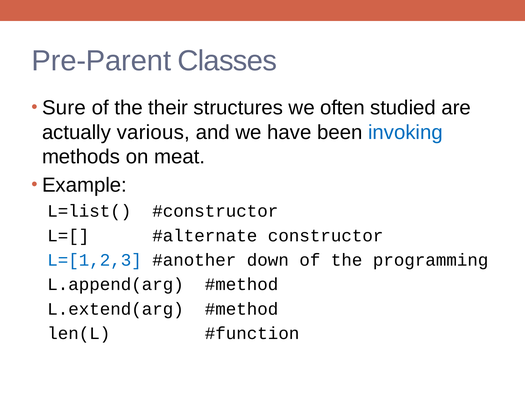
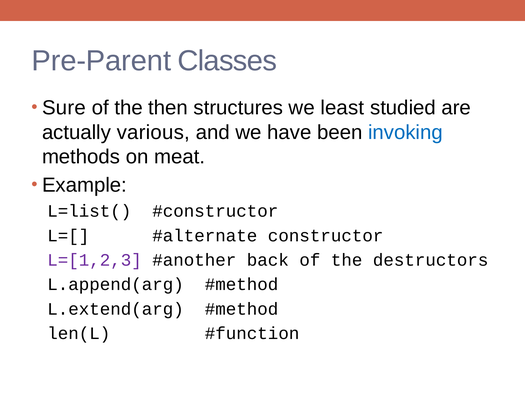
their: their -> then
often: often -> least
L=[1,2,3 colour: blue -> purple
down: down -> back
programming: programming -> destructors
